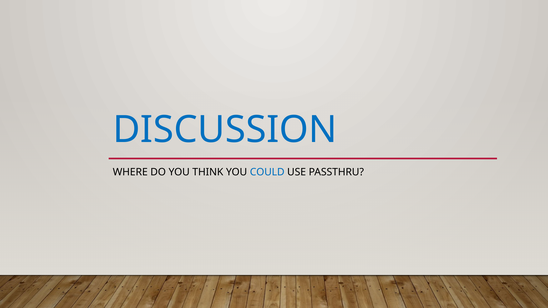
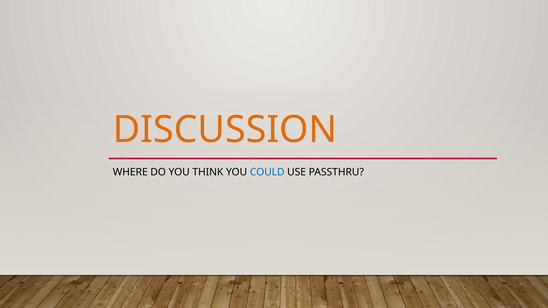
DISCUSSION colour: blue -> orange
